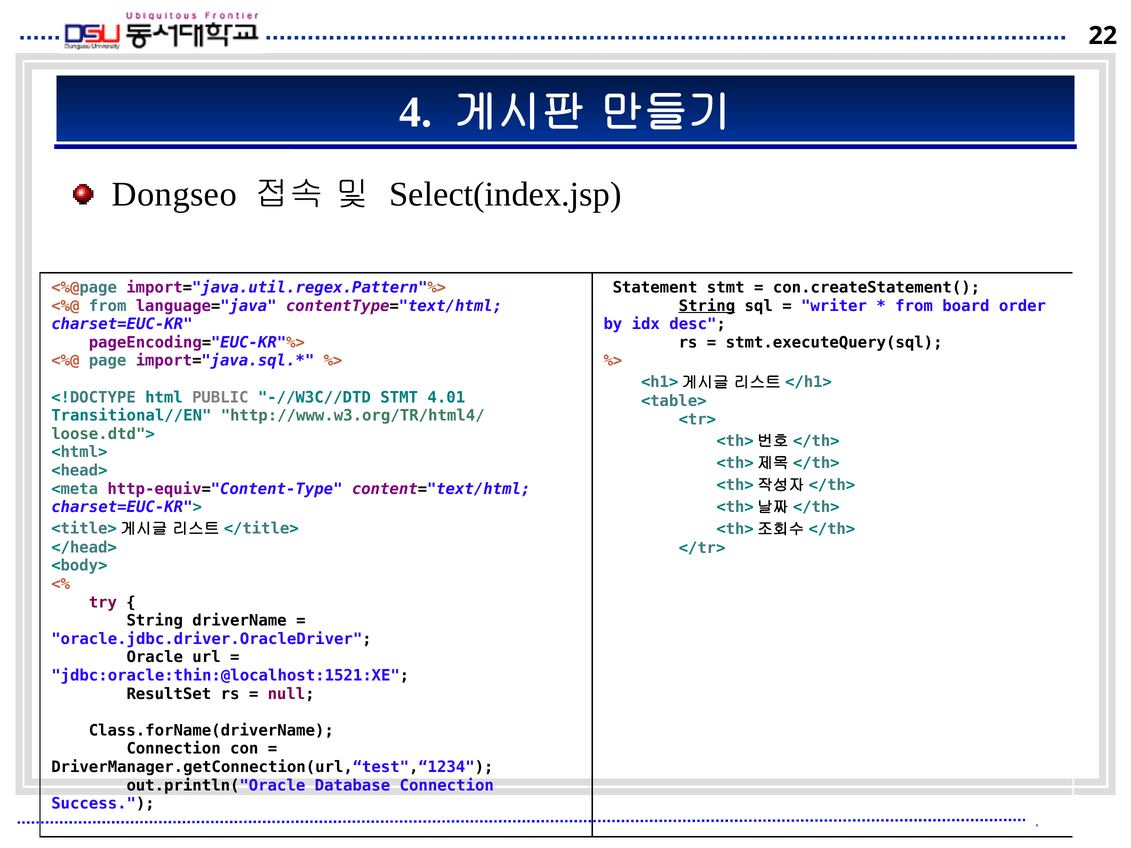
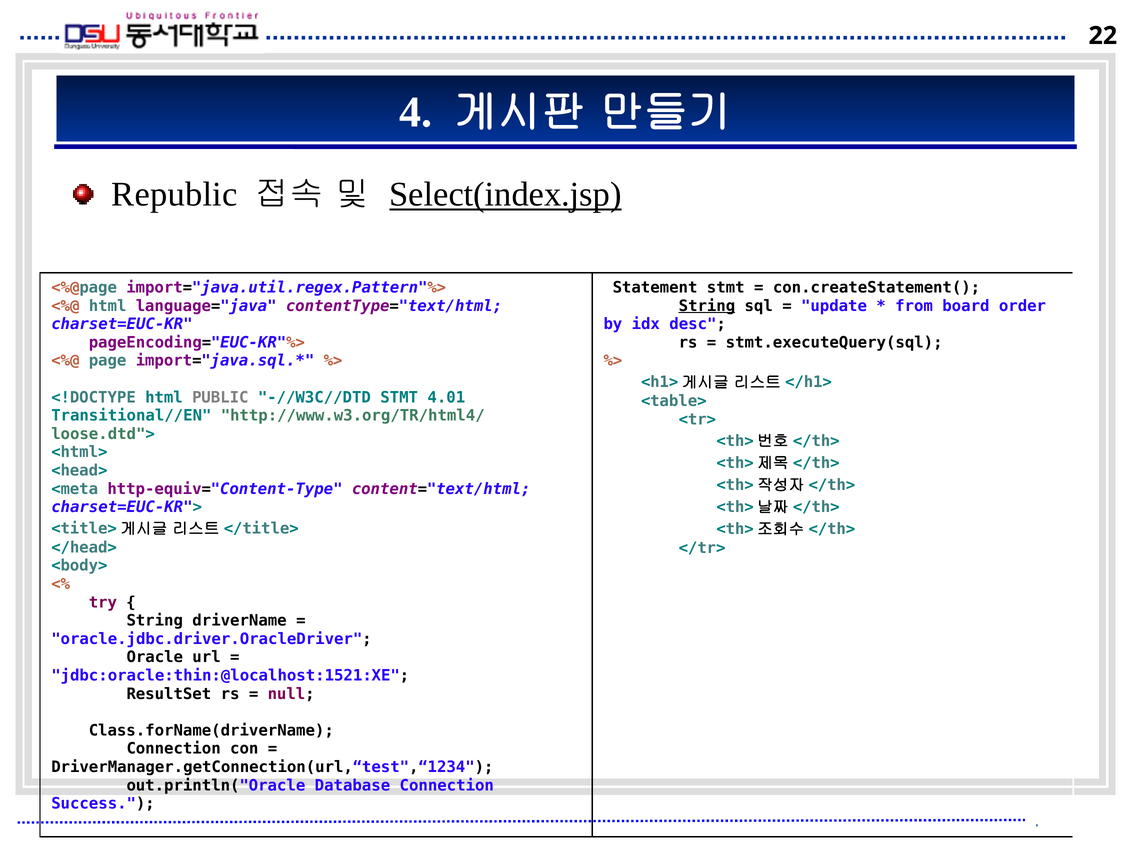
Dongseo: Dongseo -> Republic
Select(index.jsp underline: none -> present
from at (108, 306): from -> html
writer: writer -> update
